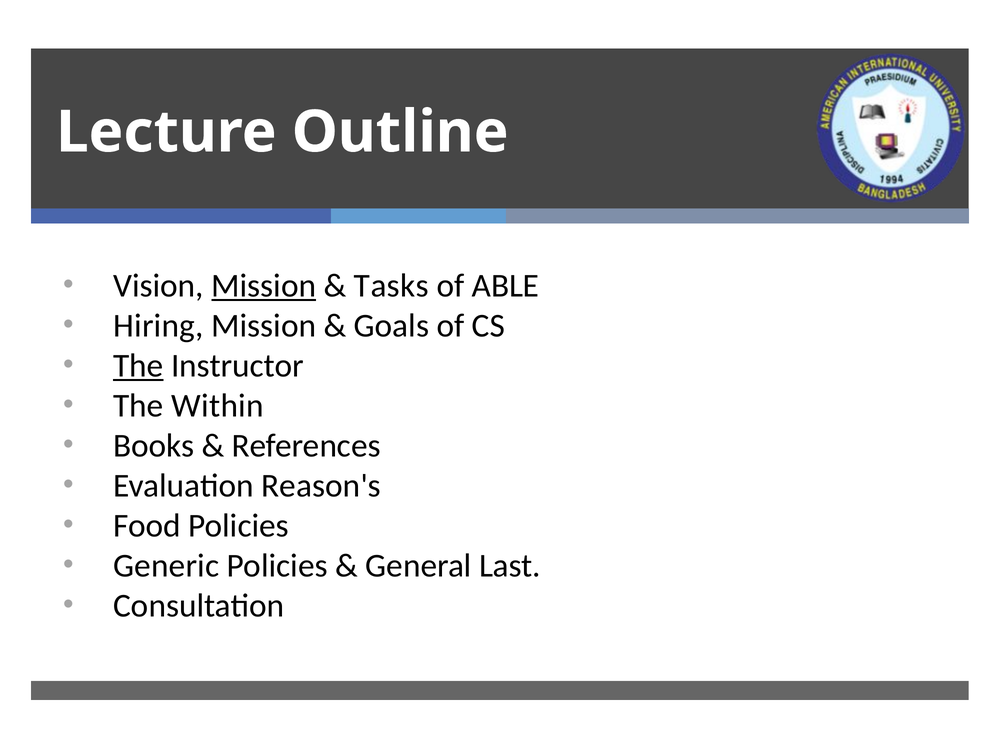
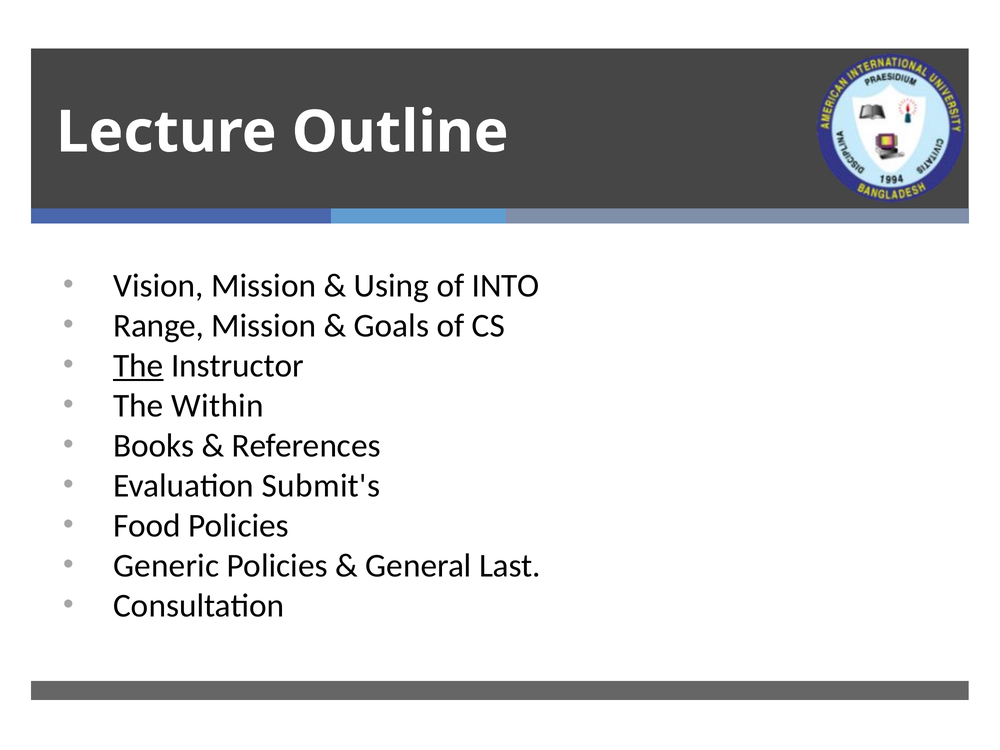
Mission at (264, 286) underline: present -> none
Tasks: Tasks -> Using
ABLE: ABLE -> INTO
Hiring: Hiring -> Range
Reason's: Reason's -> Submit's
